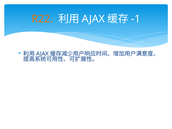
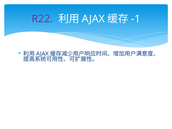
R22 colour: orange -> purple
